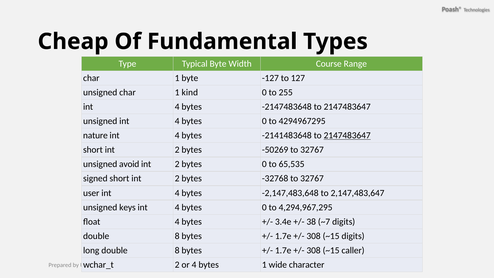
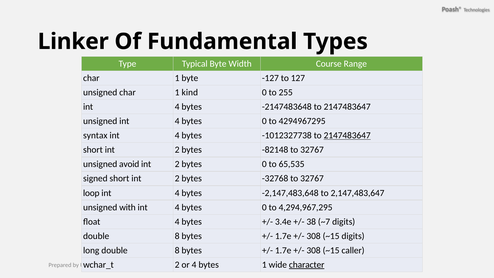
Cheap: Cheap -> Linker
nature: nature -> syntax
-2141483648: -2141483648 -> -1012327738
-50269: -50269 -> -82148
user: user -> loop
keys: keys -> with
character underline: none -> present
